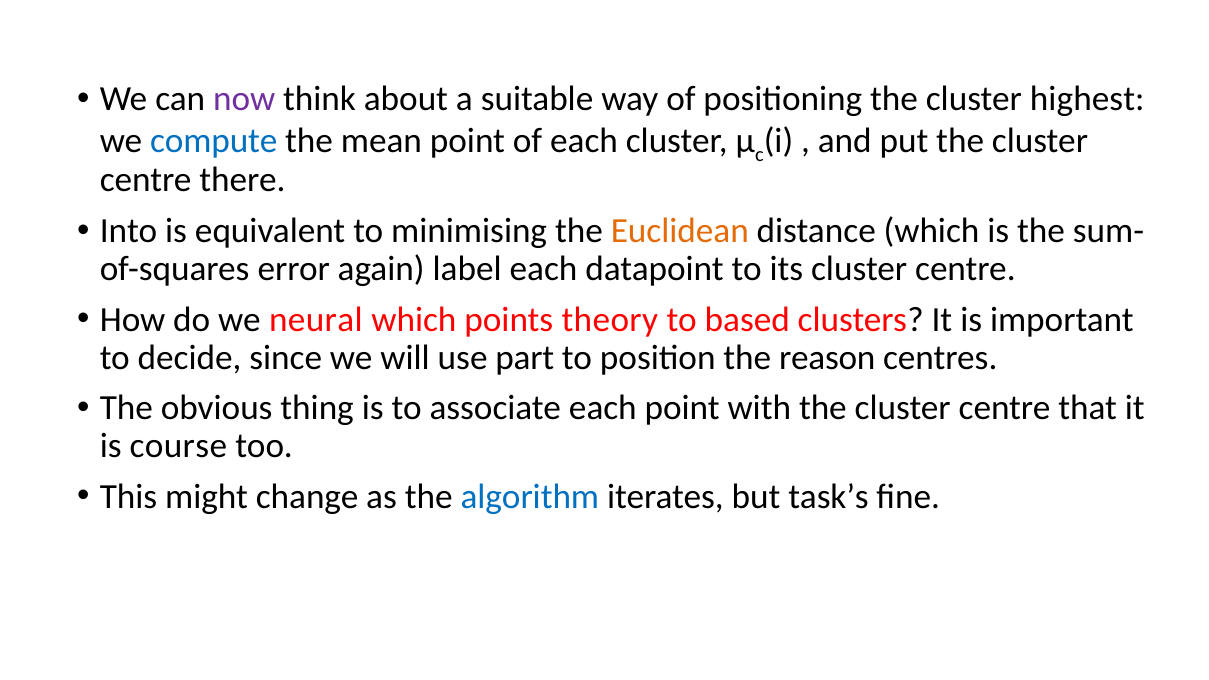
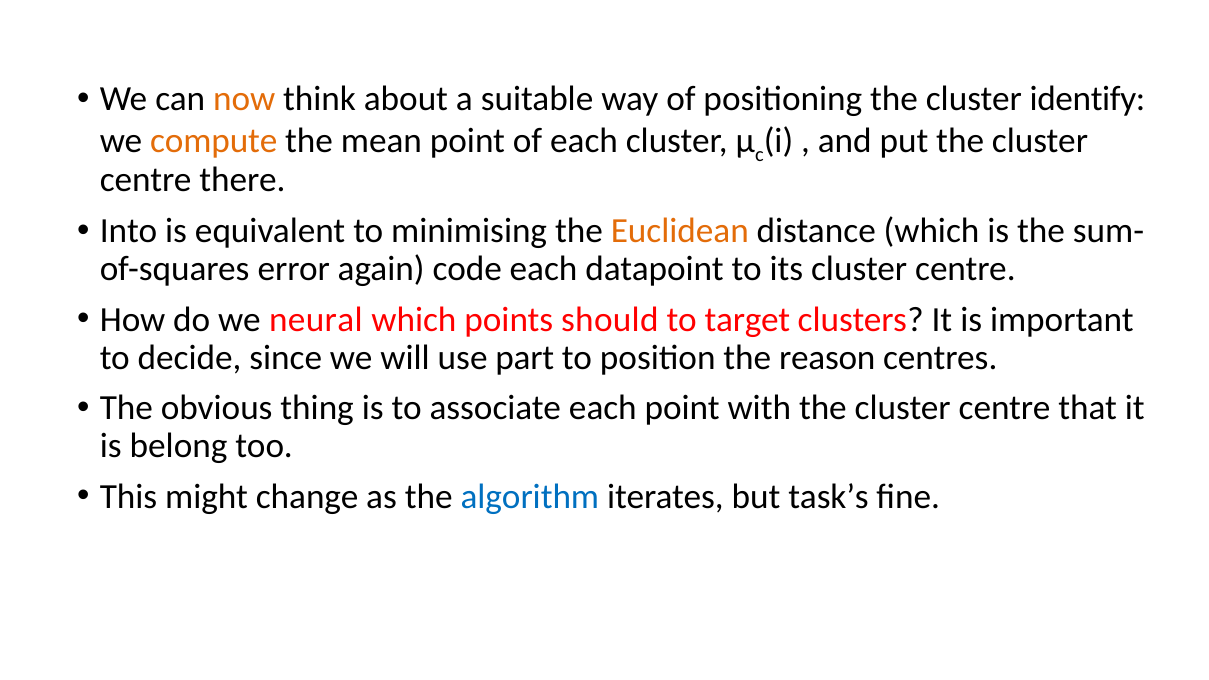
now colour: purple -> orange
highest: highest -> identify
compute colour: blue -> orange
label: label -> code
theory: theory -> should
based: based -> target
course: course -> belong
